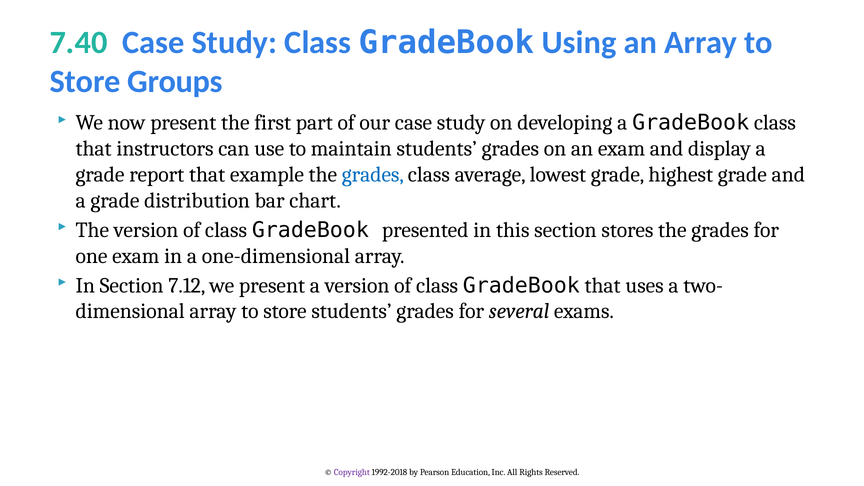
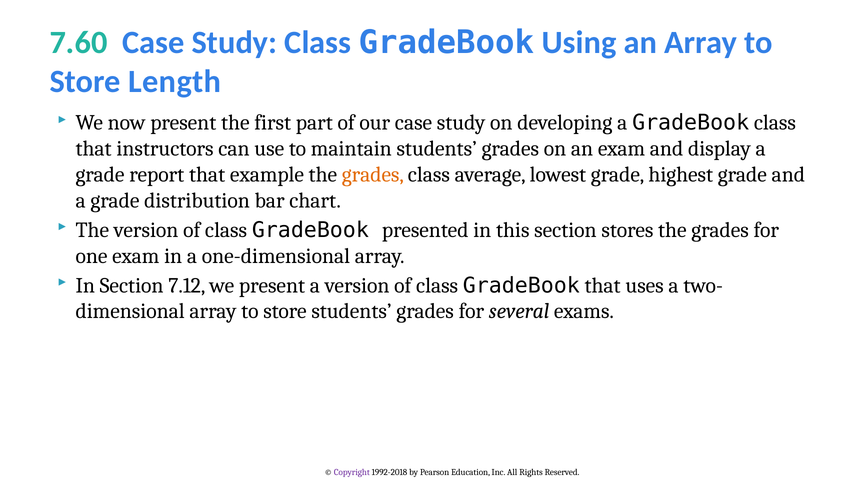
7.40: 7.40 -> 7.60
Groups: Groups -> Length
grades at (373, 175) colour: blue -> orange
